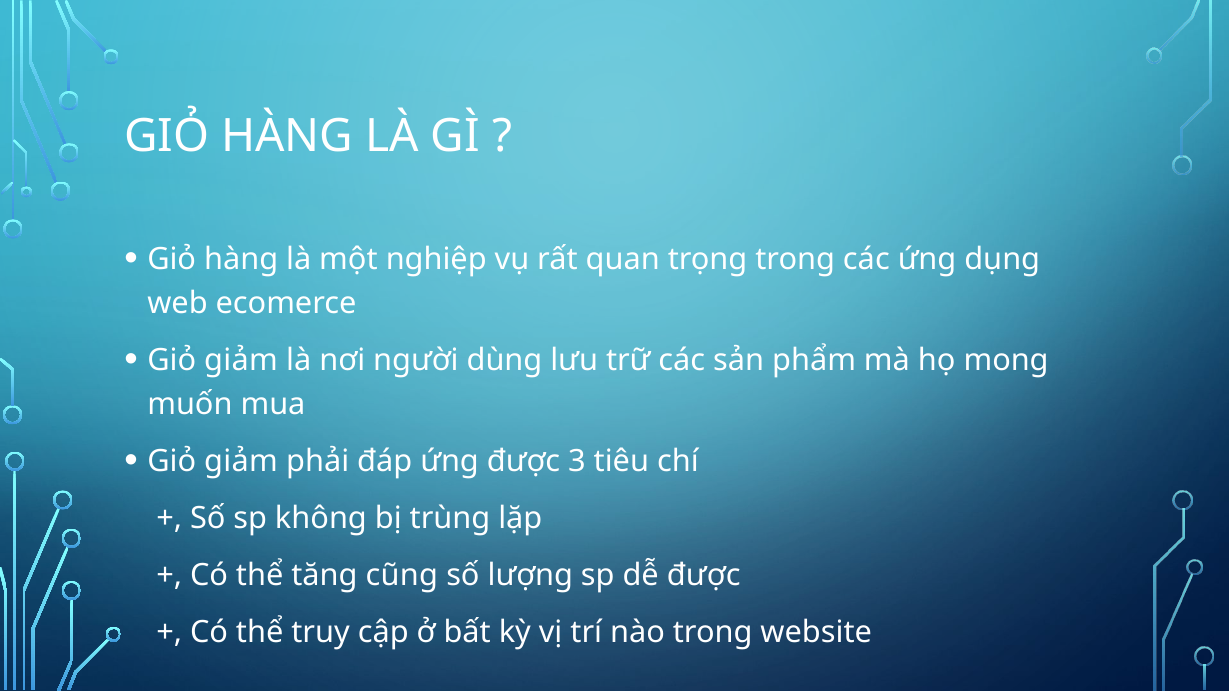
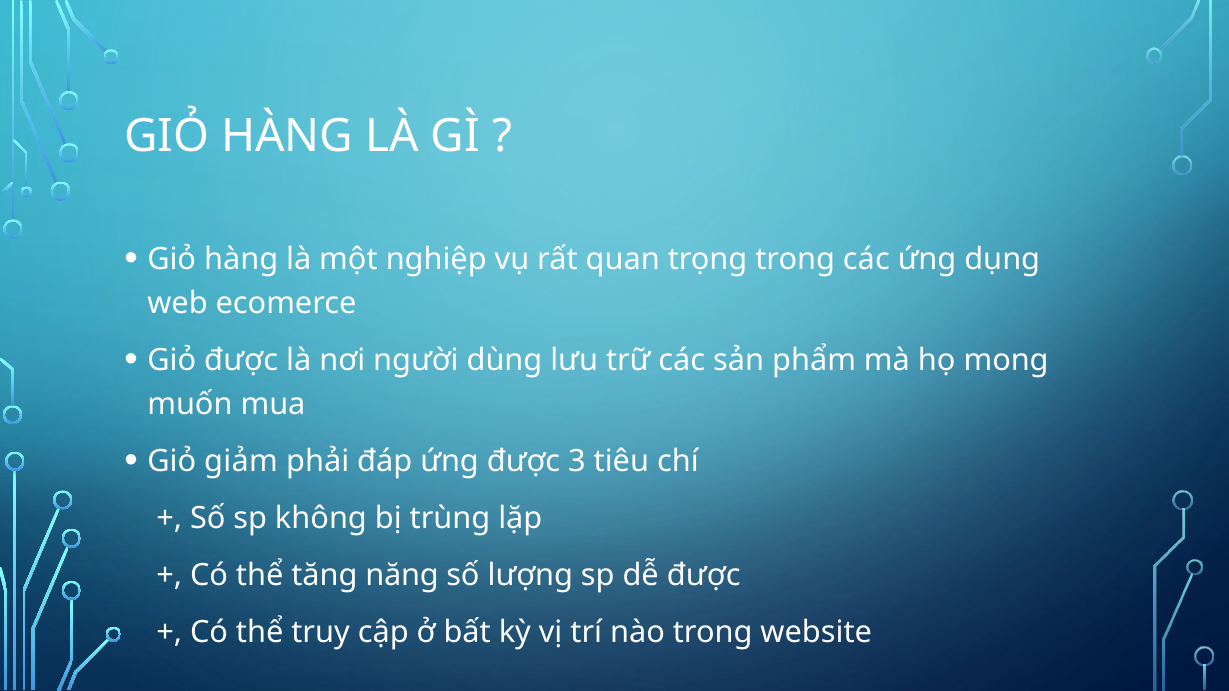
giảm at (241, 361): giảm -> được
cũng: cũng -> năng
